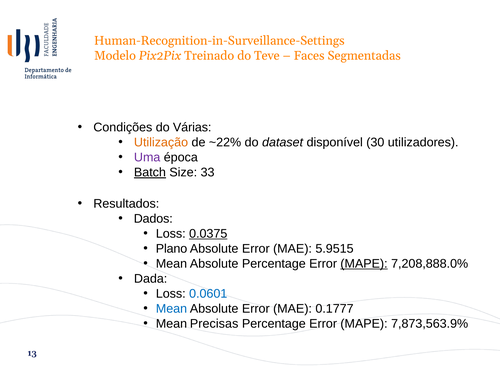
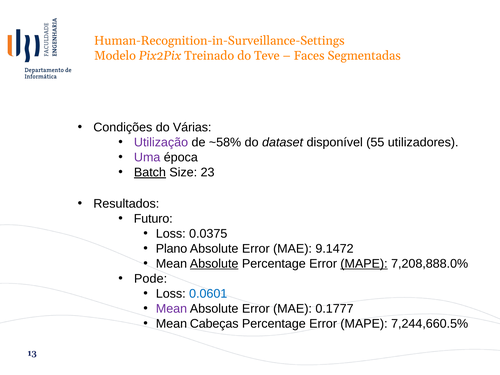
Utilização colour: orange -> purple
~22%: ~22% -> ~58%
30: 30 -> 55
33: 33 -> 23
Dados: Dados -> Futuro
0.0375 underline: present -> none
5.9515: 5.9515 -> 9.1472
Absolute at (214, 264) underline: none -> present
Dada: Dada -> Pode
Mean at (171, 309) colour: blue -> purple
Precisas: Precisas -> Cabeças
7,873,563.9%: 7,873,563.9% -> 7,244,660.5%
